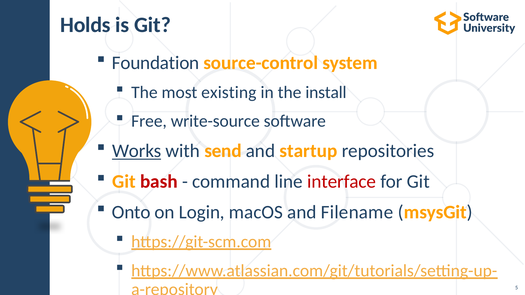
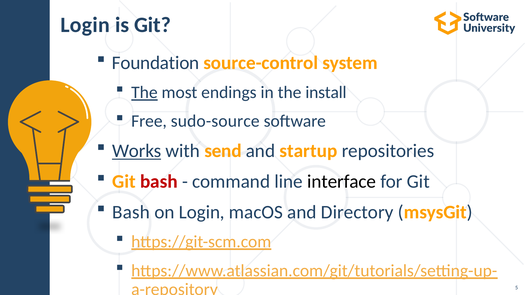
Holds at (85, 25): Holds -> Login
The at (144, 93) underline: none -> present
existing: existing -> endings
write-source: write-source -> sudo-source
interface colour: red -> black
Onto at (131, 212): Onto -> Bash
Filename: Filename -> Directory
